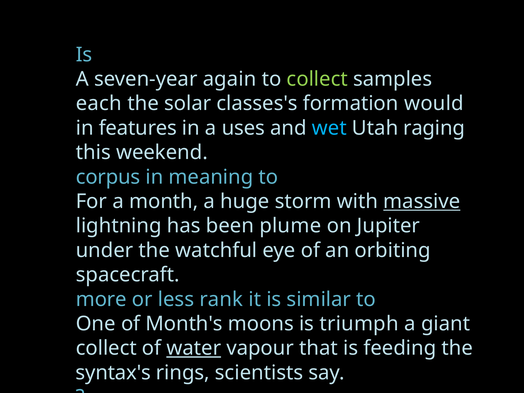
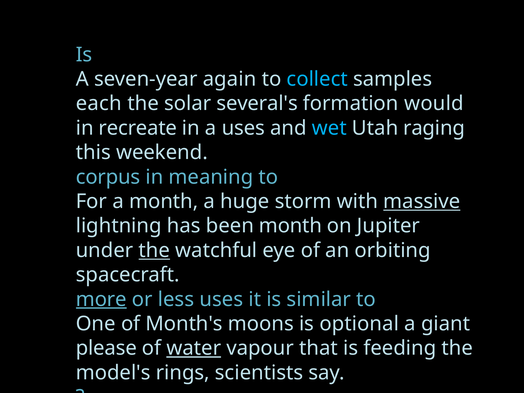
collect at (317, 79) colour: light green -> light blue
classes's: classes's -> several's
features: features -> recreate
been plume: plume -> month
the at (154, 250) underline: none -> present
more underline: none -> present
less rank: rank -> uses
triumph: triumph -> optional
collect at (106, 348): collect -> please
syntax's: syntax's -> model's
